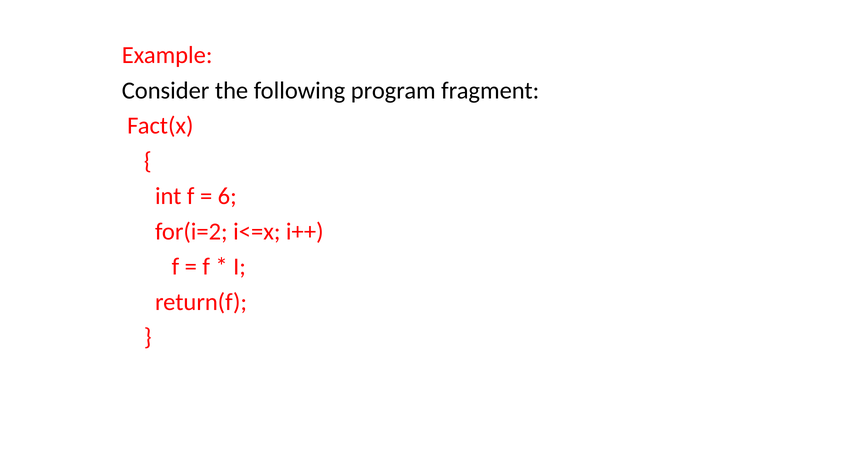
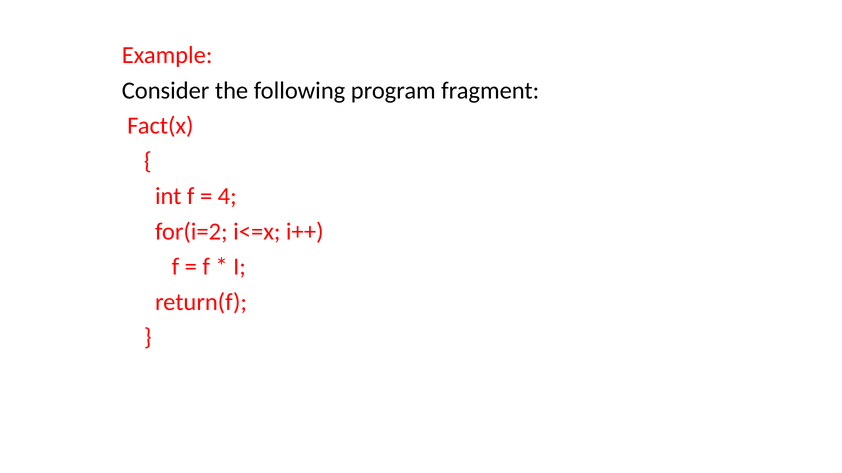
6: 6 -> 4
